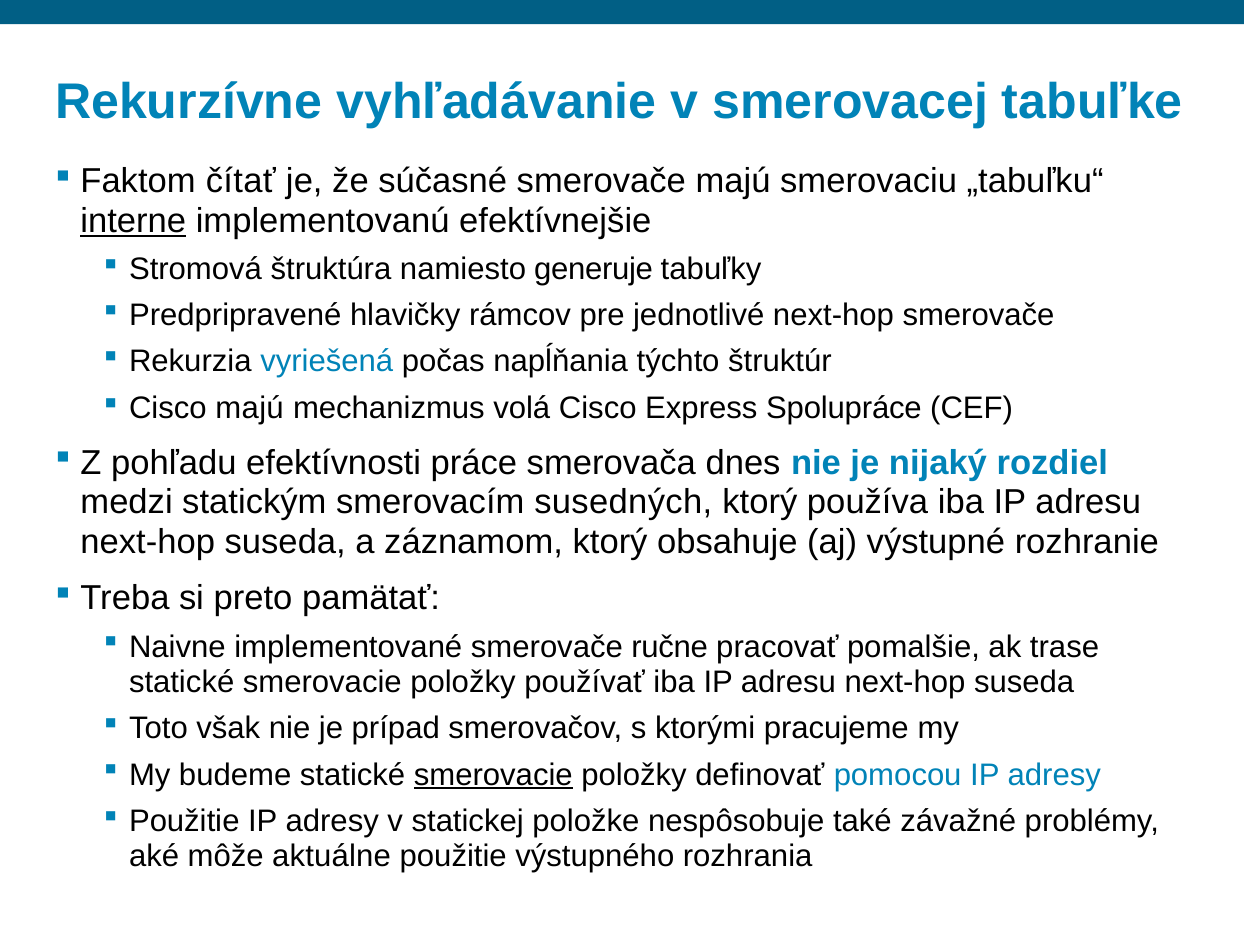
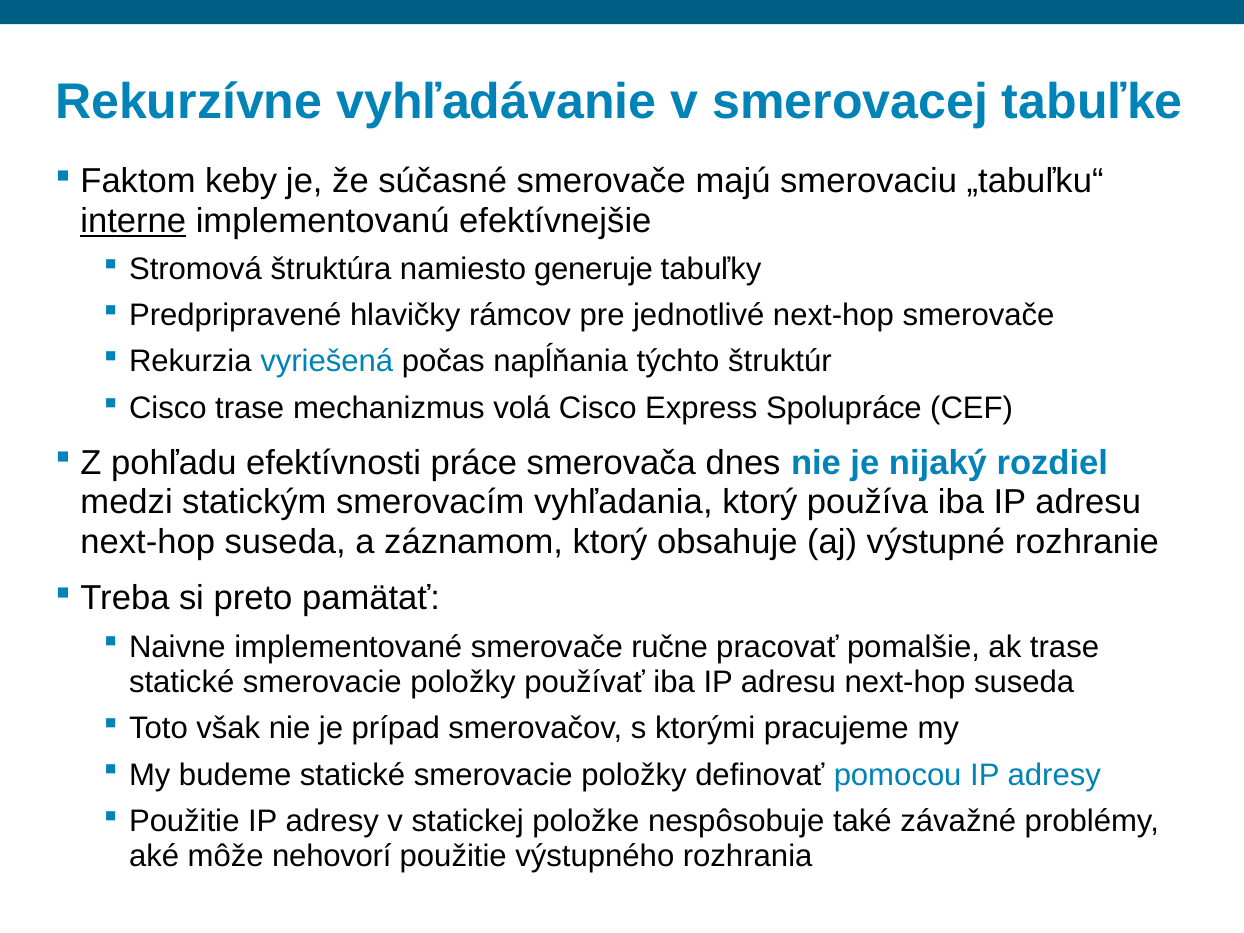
čítať: čítať -> keby
Cisco majú: majú -> trase
susedných: susedných -> vyhľadania
smerovacie at (493, 775) underline: present -> none
aktuálne: aktuálne -> nehovorí
